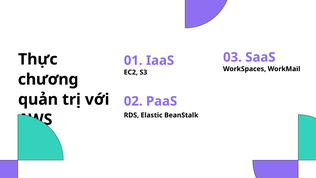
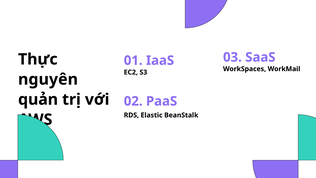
chương: chương -> nguyên
